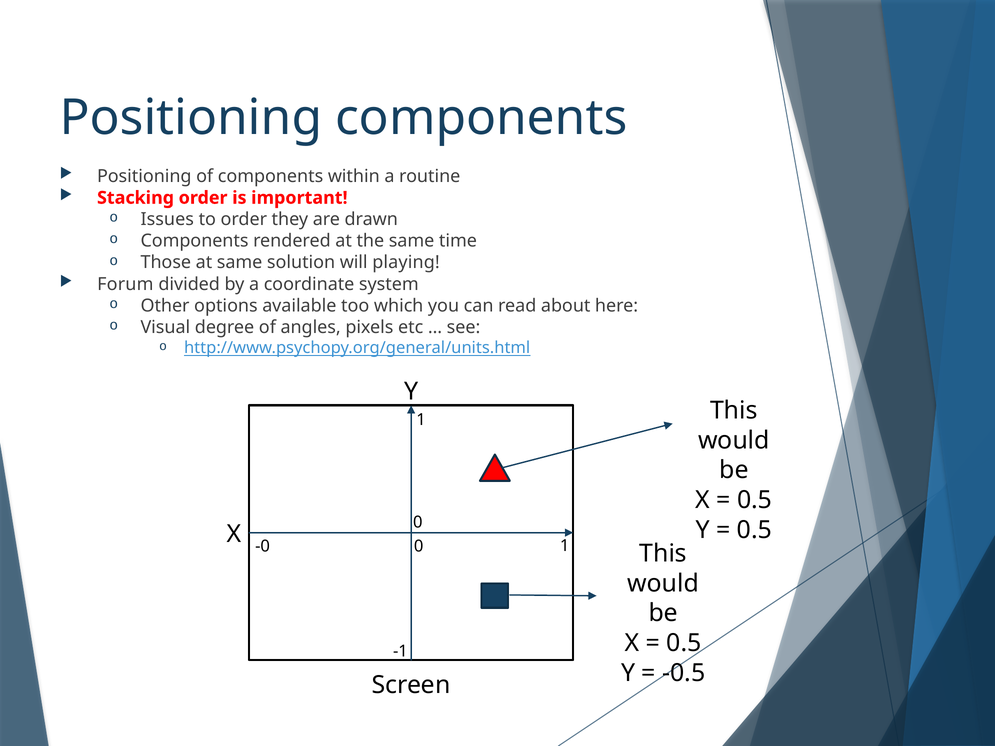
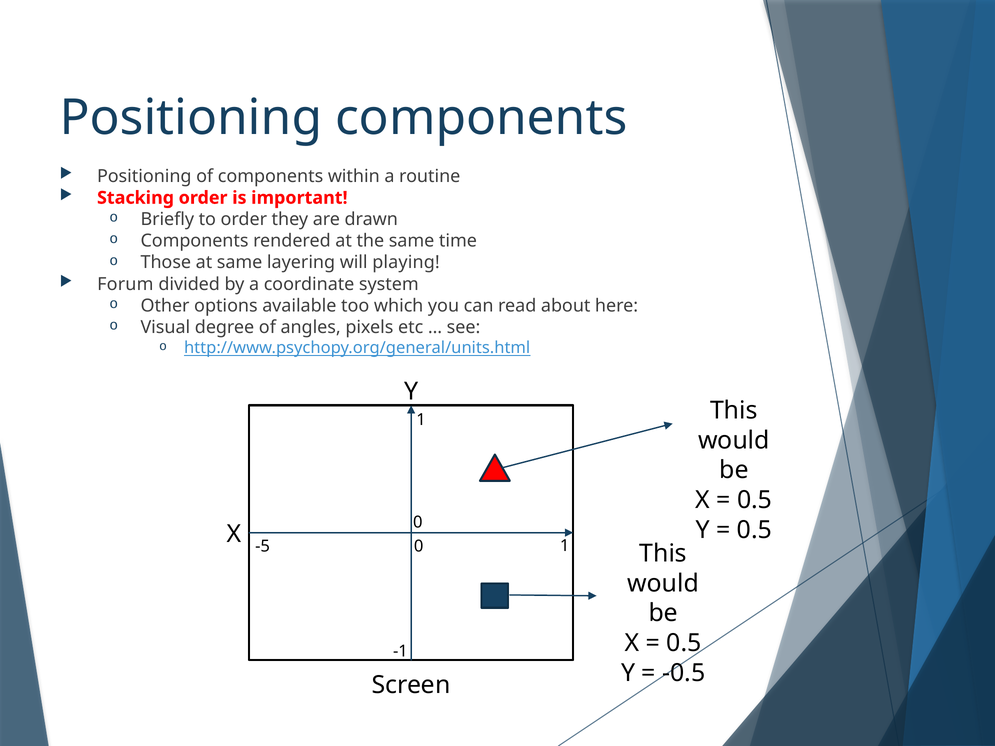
Issues: Issues -> Briefly
solution: solution -> layering
-0: -0 -> -5
